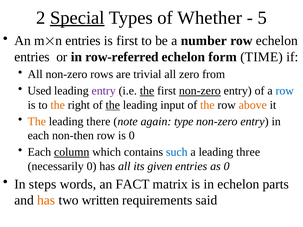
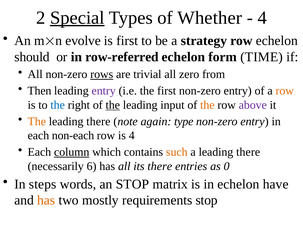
5 at (262, 18): 5 -> 4
entries at (83, 41): entries -> evolve
number: number -> strategy
entries at (32, 57): entries -> should
rows underline: none -> present
Used: Used -> Then
the at (147, 91) underline: present -> none
non-zero at (200, 91) underline: present -> none
row at (285, 91) colour: blue -> orange
the at (58, 105) colour: orange -> blue
above colour: orange -> purple
non-then: non-then -> non-each
is 0: 0 -> 4
such colour: blue -> orange
a leading three: three -> there
necessarily 0: 0 -> 6
its given: given -> there
an FACT: FACT -> STOP
parts: parts -> have
written: written -> mostly
requirements said: said -> stop
